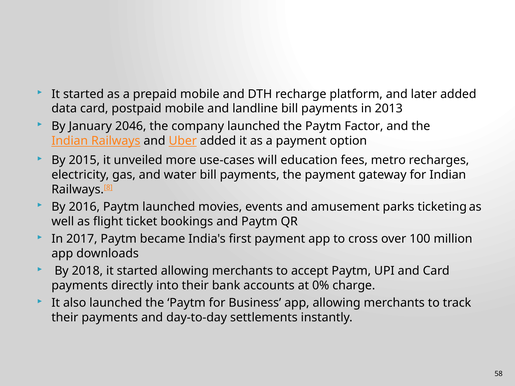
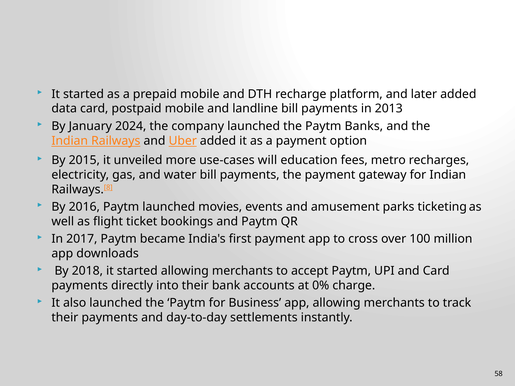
2046: 2046 -> 2024
Factor: Factor -> Banks
